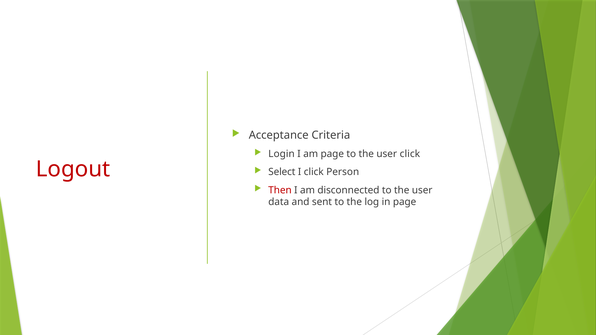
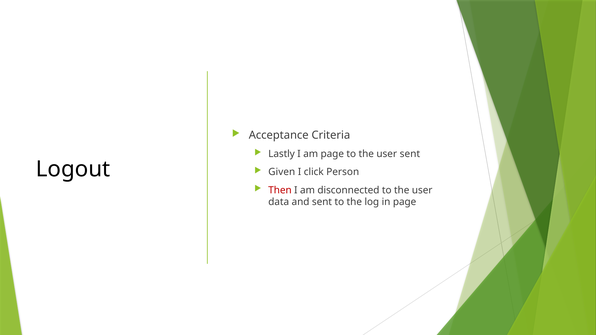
Login: Login -> Lastly
user click: click -> sent
Logout colour: red -> black
Select: Select -> Given
